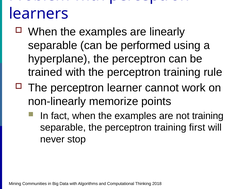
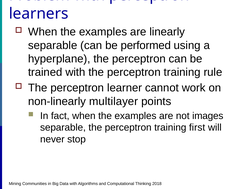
memorize: memorize -> multilayer
not training: training -> images
